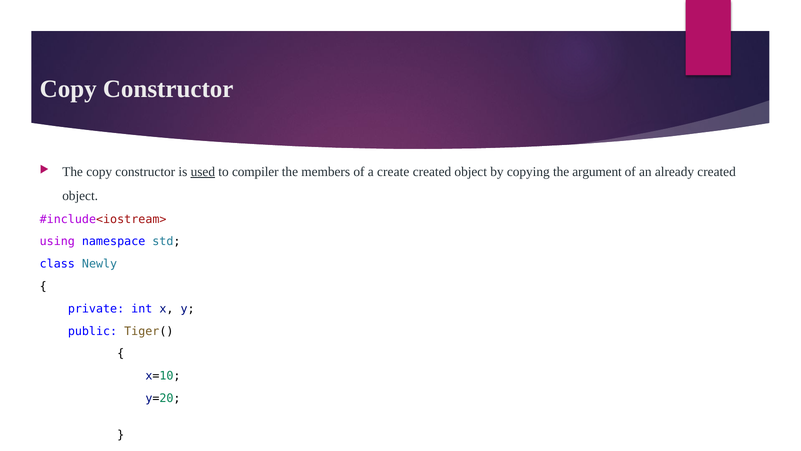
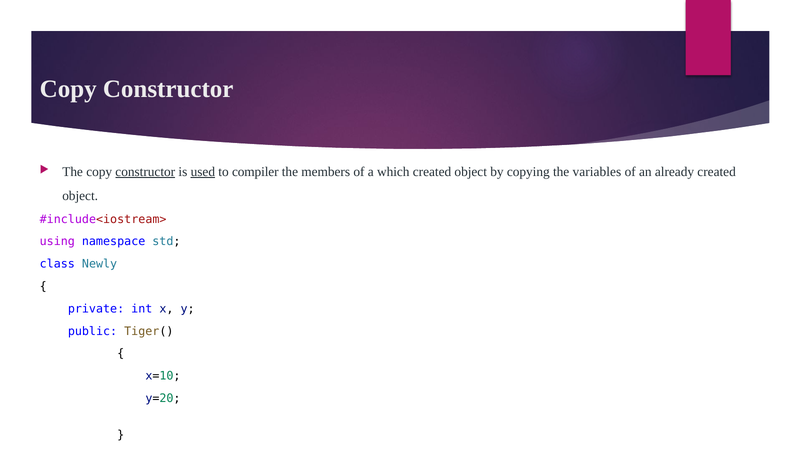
constructor at (145, 172) underline: none -> present
create: create -> which
argument: argument -> variables
